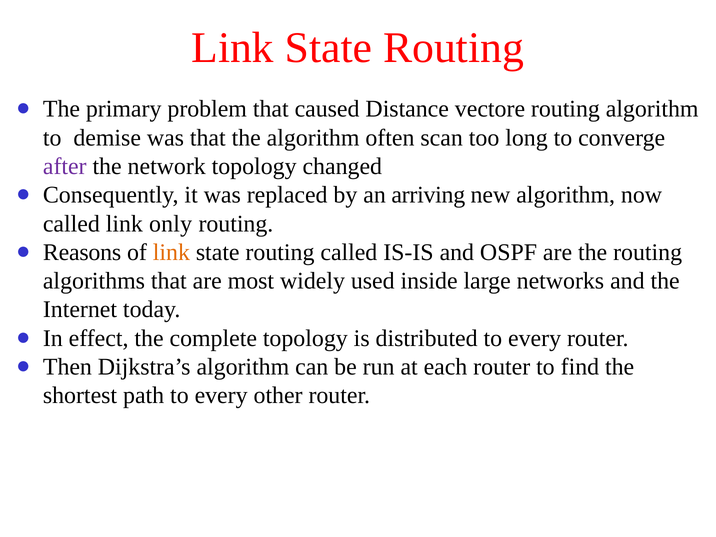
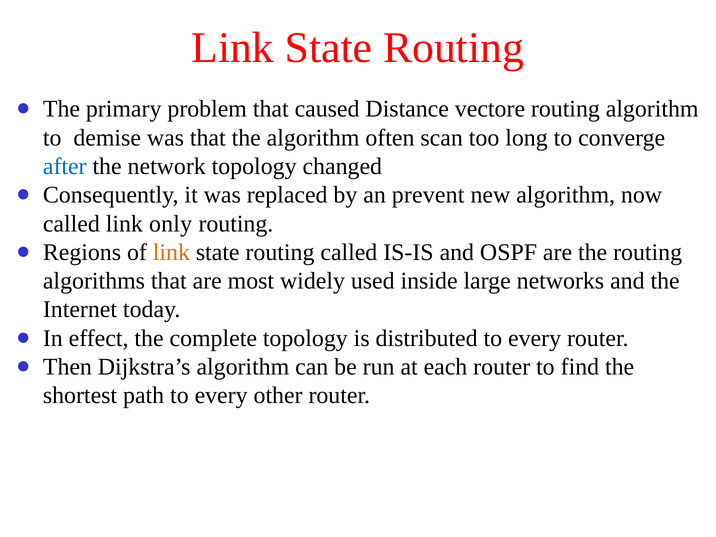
after colour: purple -> blue
arriving: arriving -> prevent
Reasons: Reasons -> Regions
